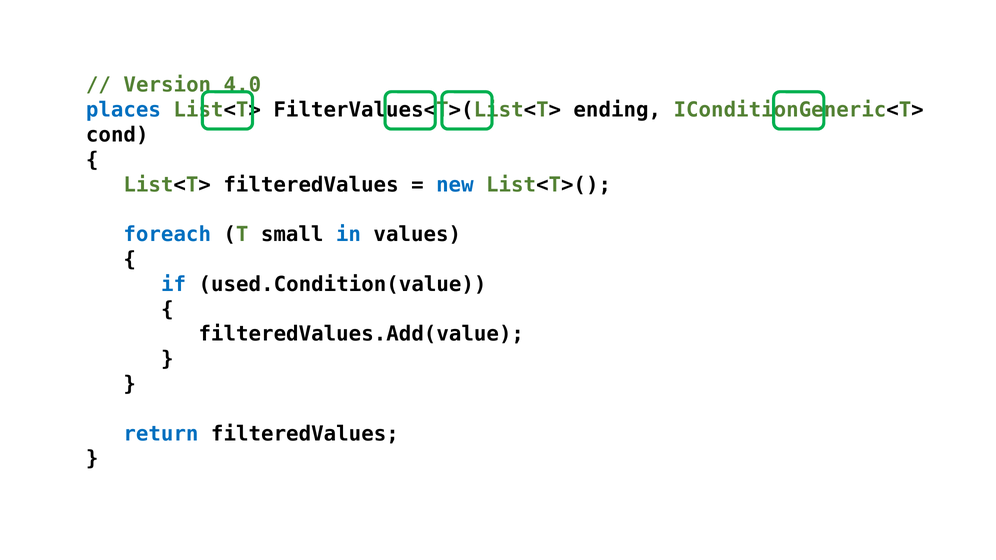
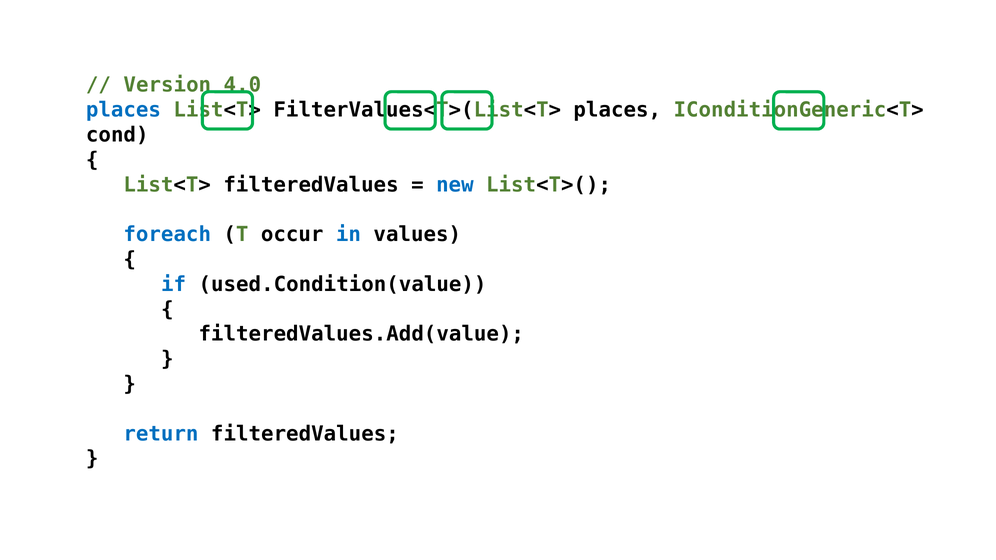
FilterValues<T>(List<T> ending: ending -> places
small: small -> occur
